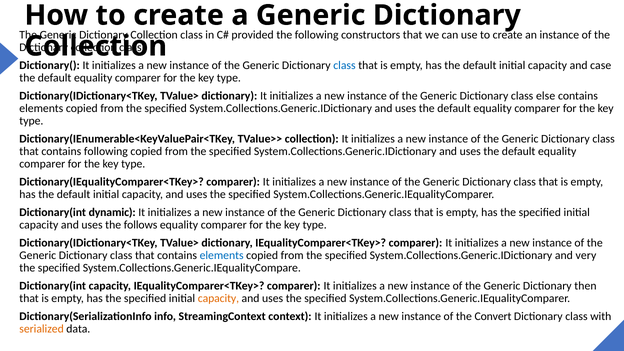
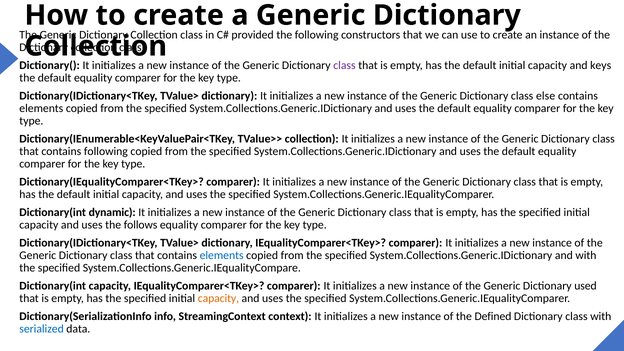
class at (344, 65) colour: blue -> purple
case: case -> keys
and very: very -> with
then: then -> used
Convert: Convert -> Defined
serialized colour: orange -> blue
